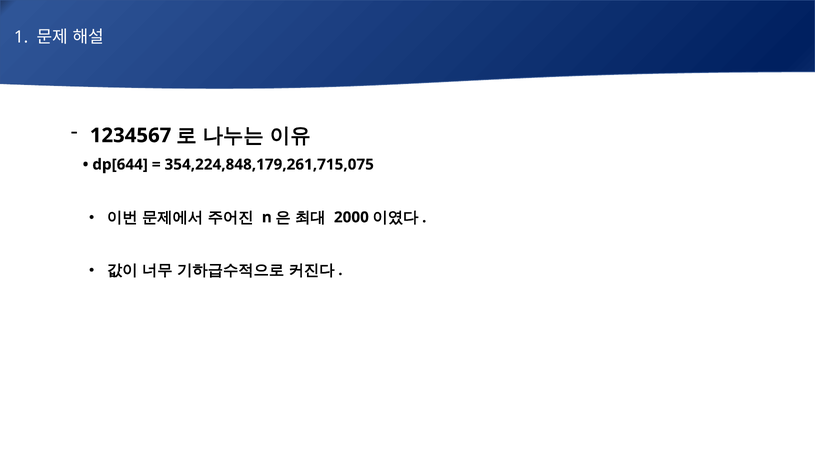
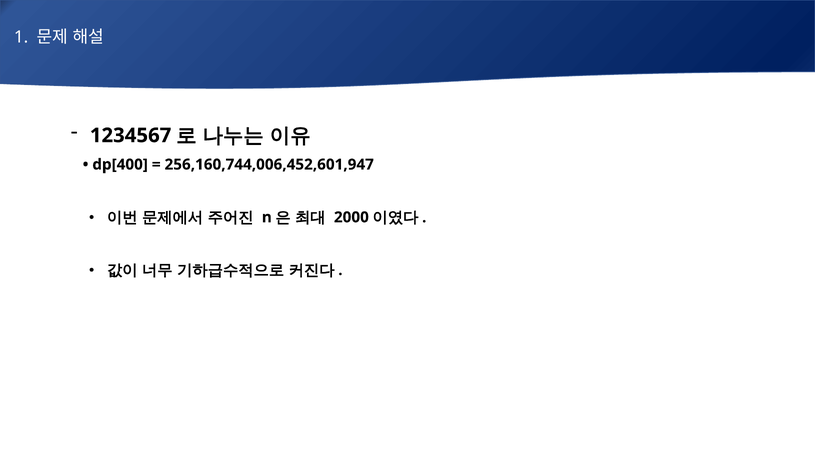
dp[644: dp[644 -> dp[400
354,224,848,179,261,715,075: 354,224,848,179,261,715,075 -> 256,160,744,006,452,601,947
